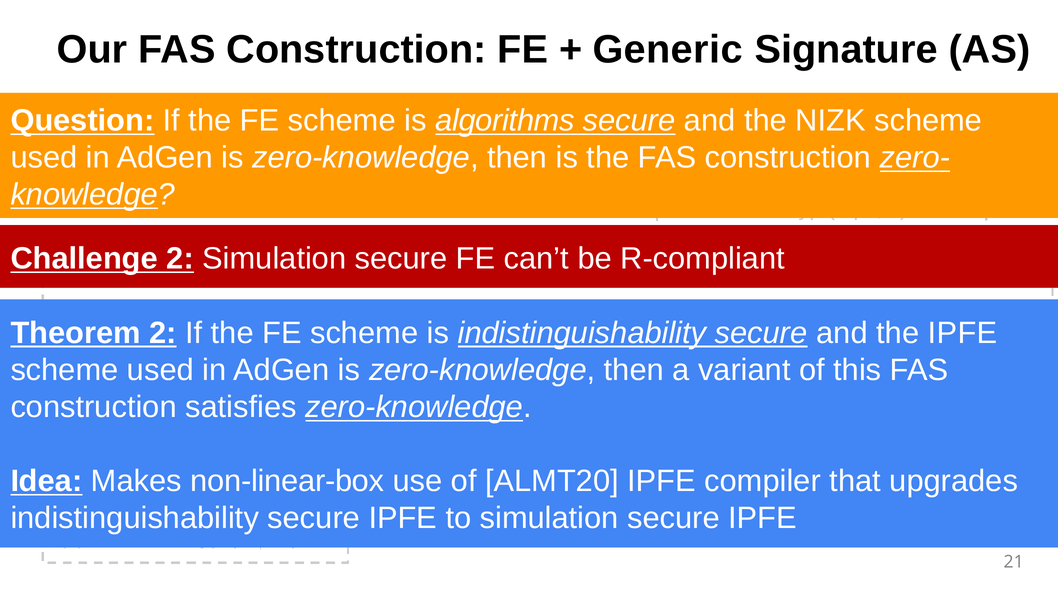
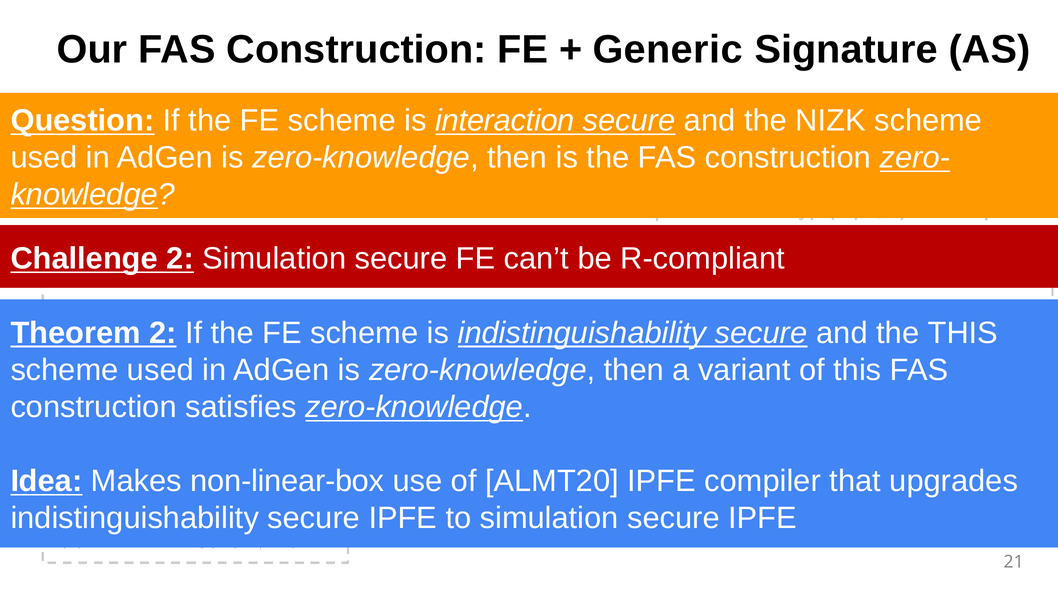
algorithms: algorithms -> interaction
the IPFE: IPFE -> THIS
